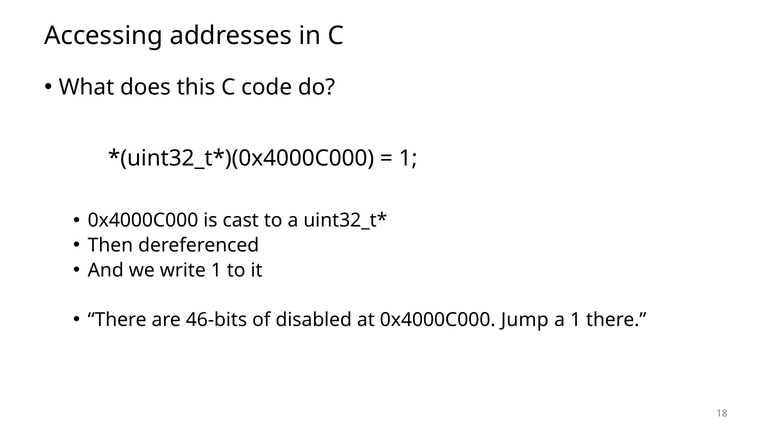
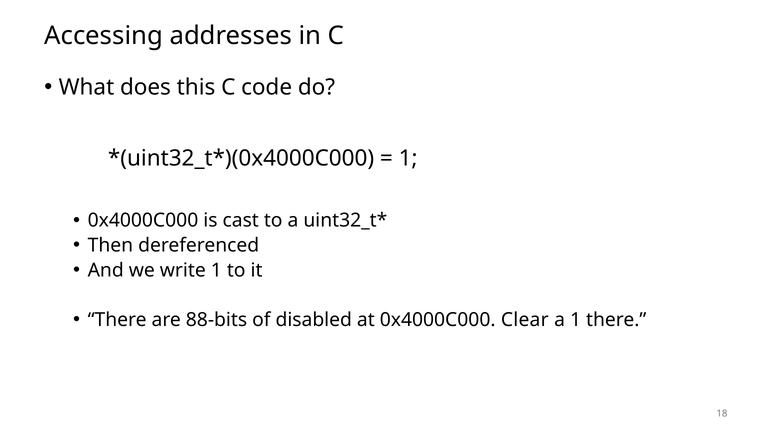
46-bits: 46-bits -> 88-bits
Jump: Jump -> Clear
